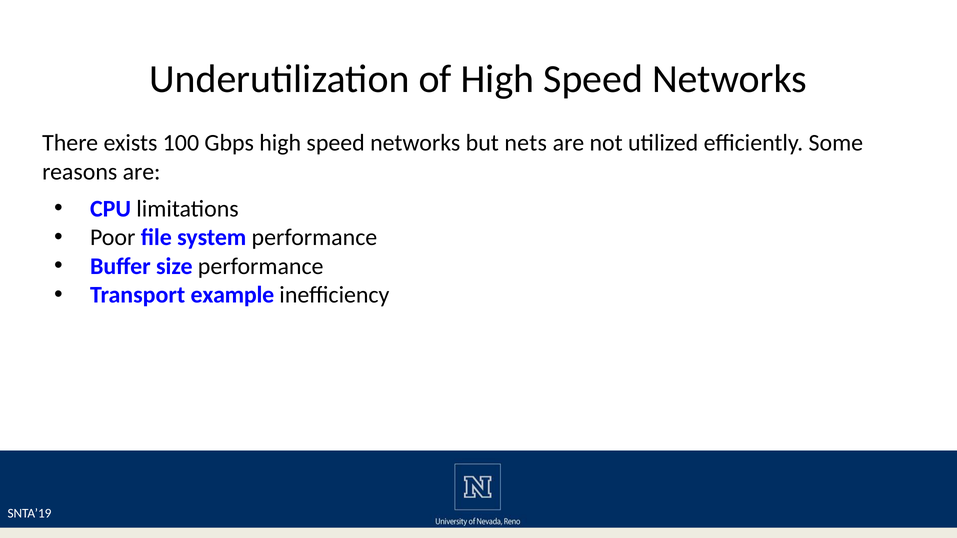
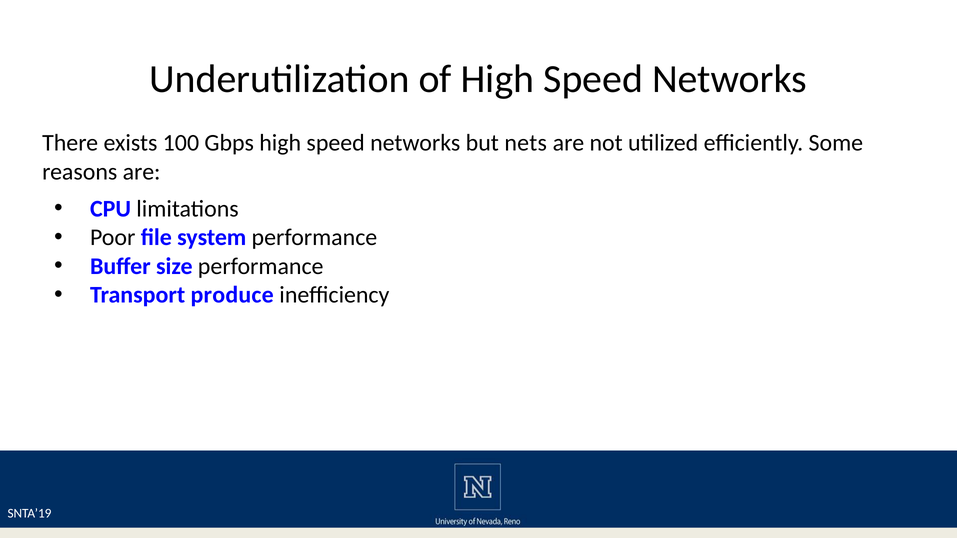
example: example -> produce
